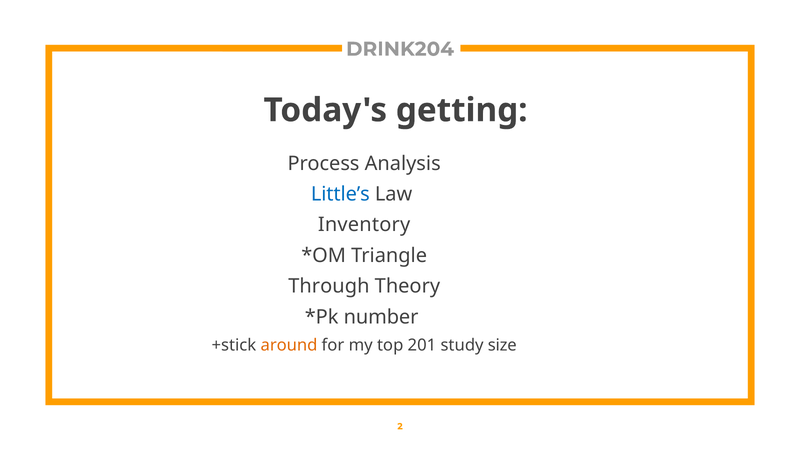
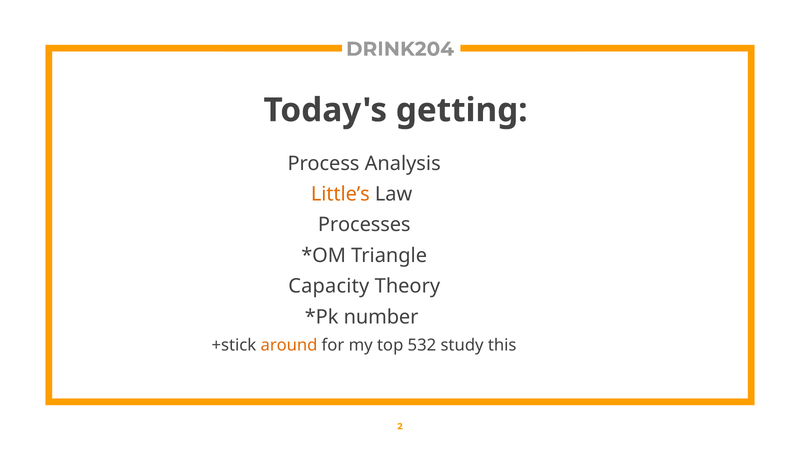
Little’s colour: blue -> orange
Inventory: Inventory -> Processes
Through: Through -> Capacity
201: 201 -> 532
size: size -> this
